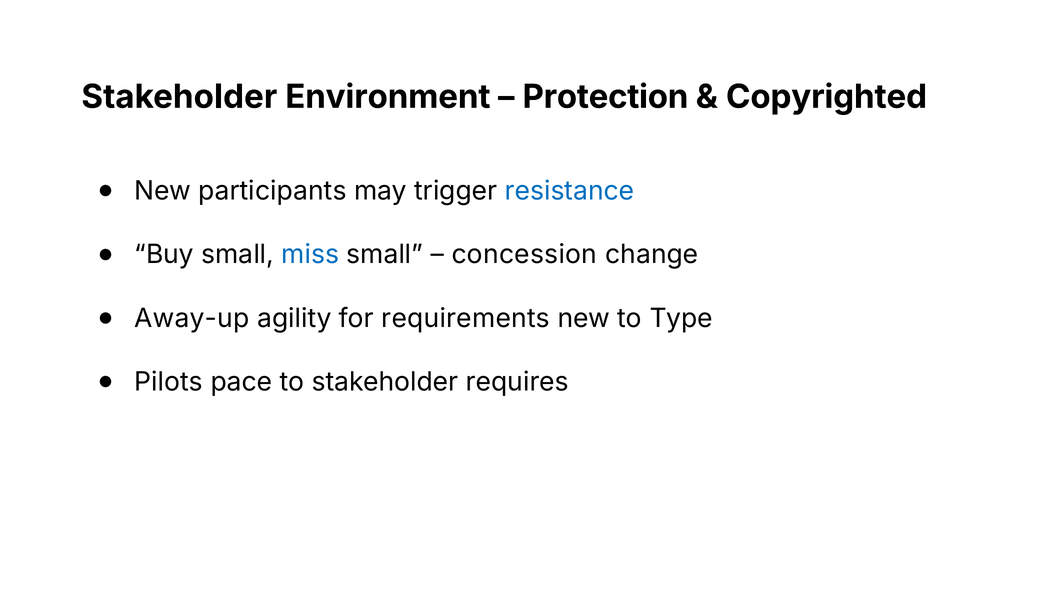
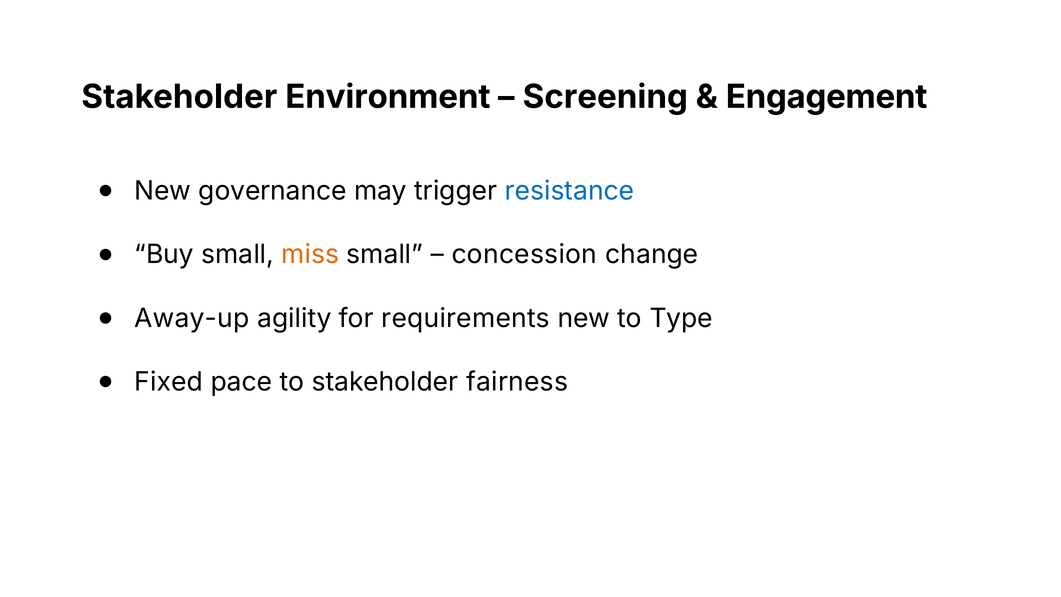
Protection: Protection -> Screening
Copyrighted: Copyrighted -> Engagement
participants: participants -> governance
miss colour: blue -> orange
Pilots: Pilots -> Fixed
requires: requires -> fairness
